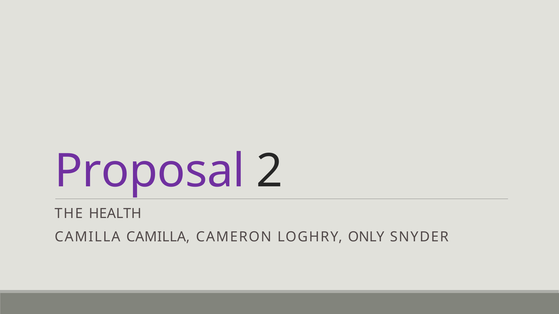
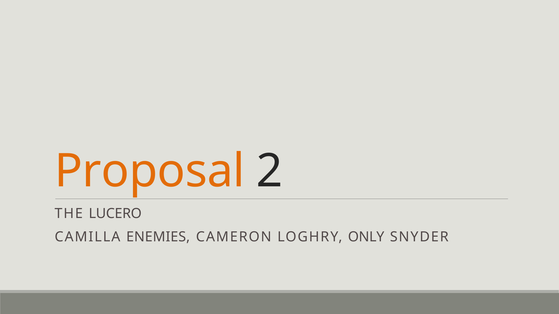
Proposal colour: purple -> orange
HEALTH: HEALTH -> LUCERO
CAMILLA CAMILLA: CAMILLA -> ENEMIES
